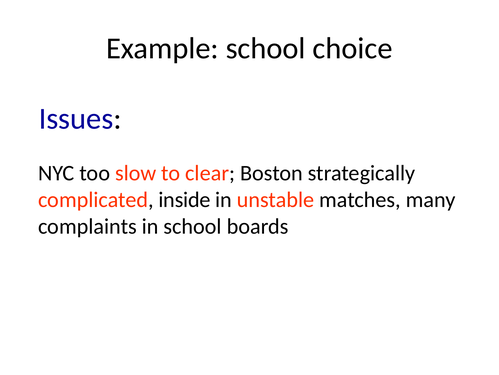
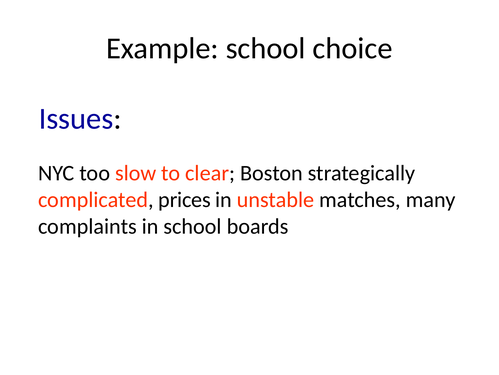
inside: inside -> prices
